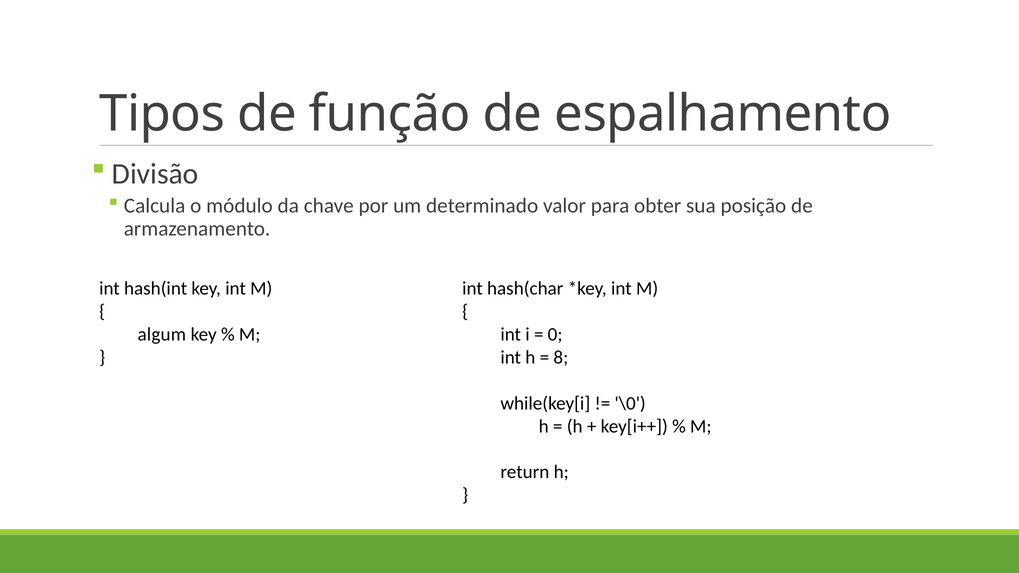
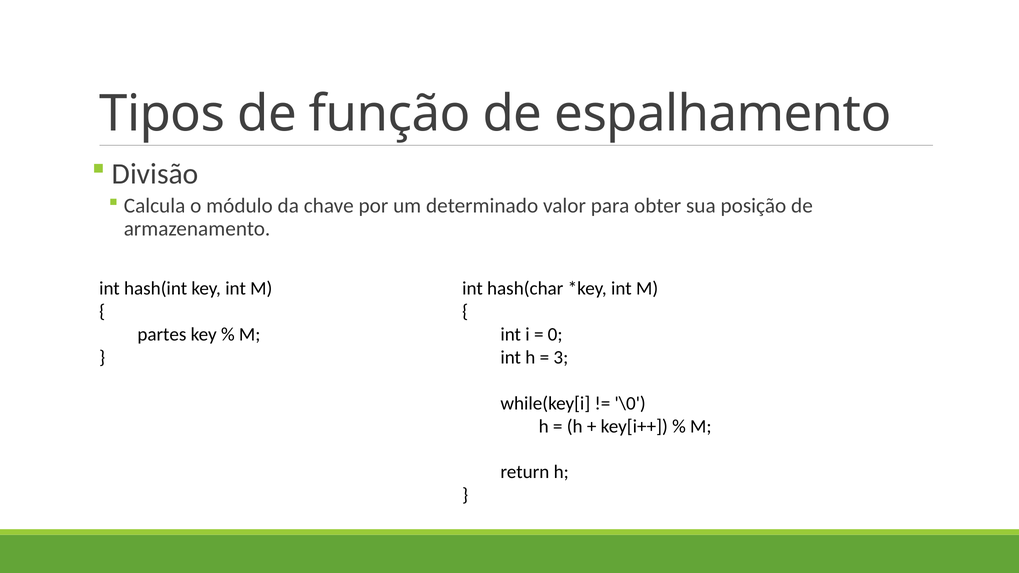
algum: algum -> partes
8: 8 -> 3
